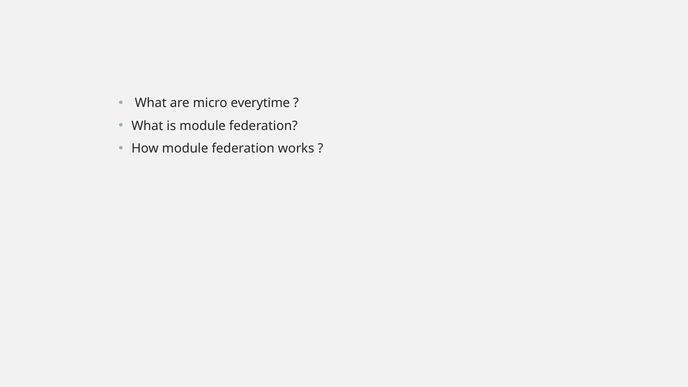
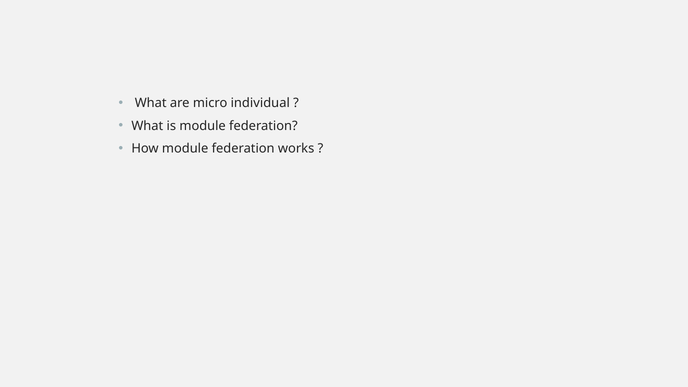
everytime: everytime -> individual
